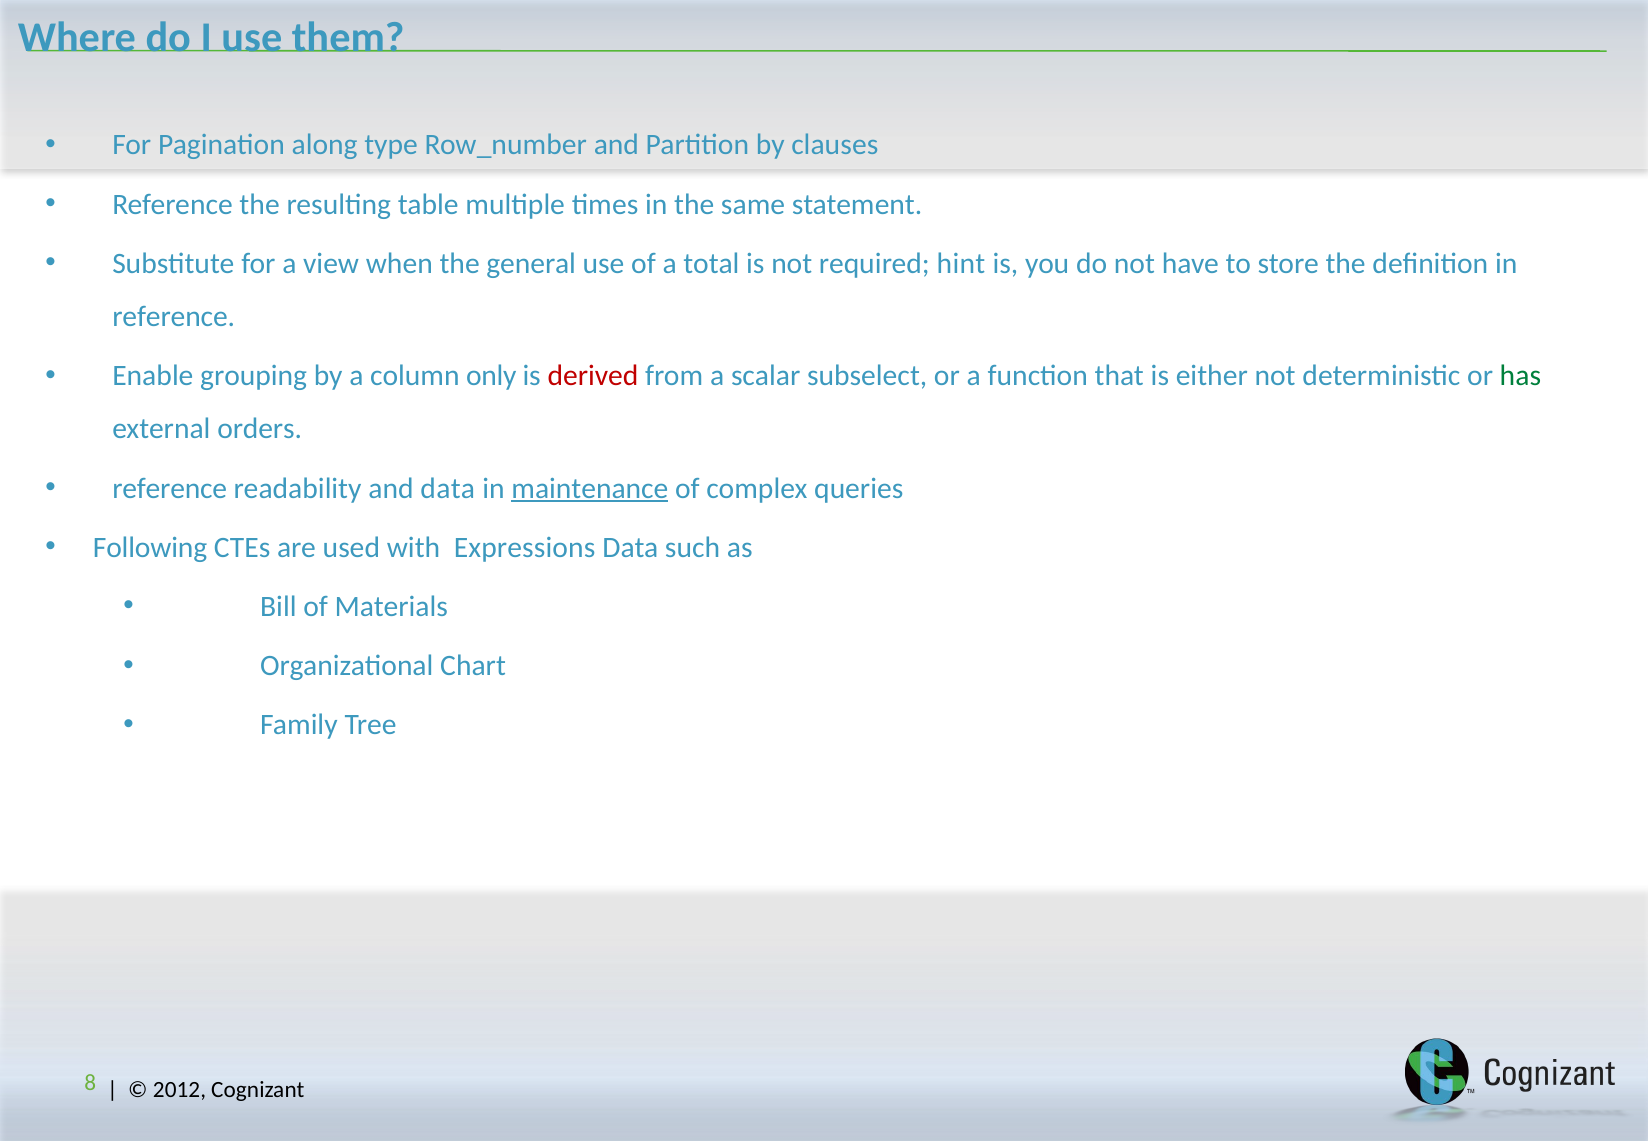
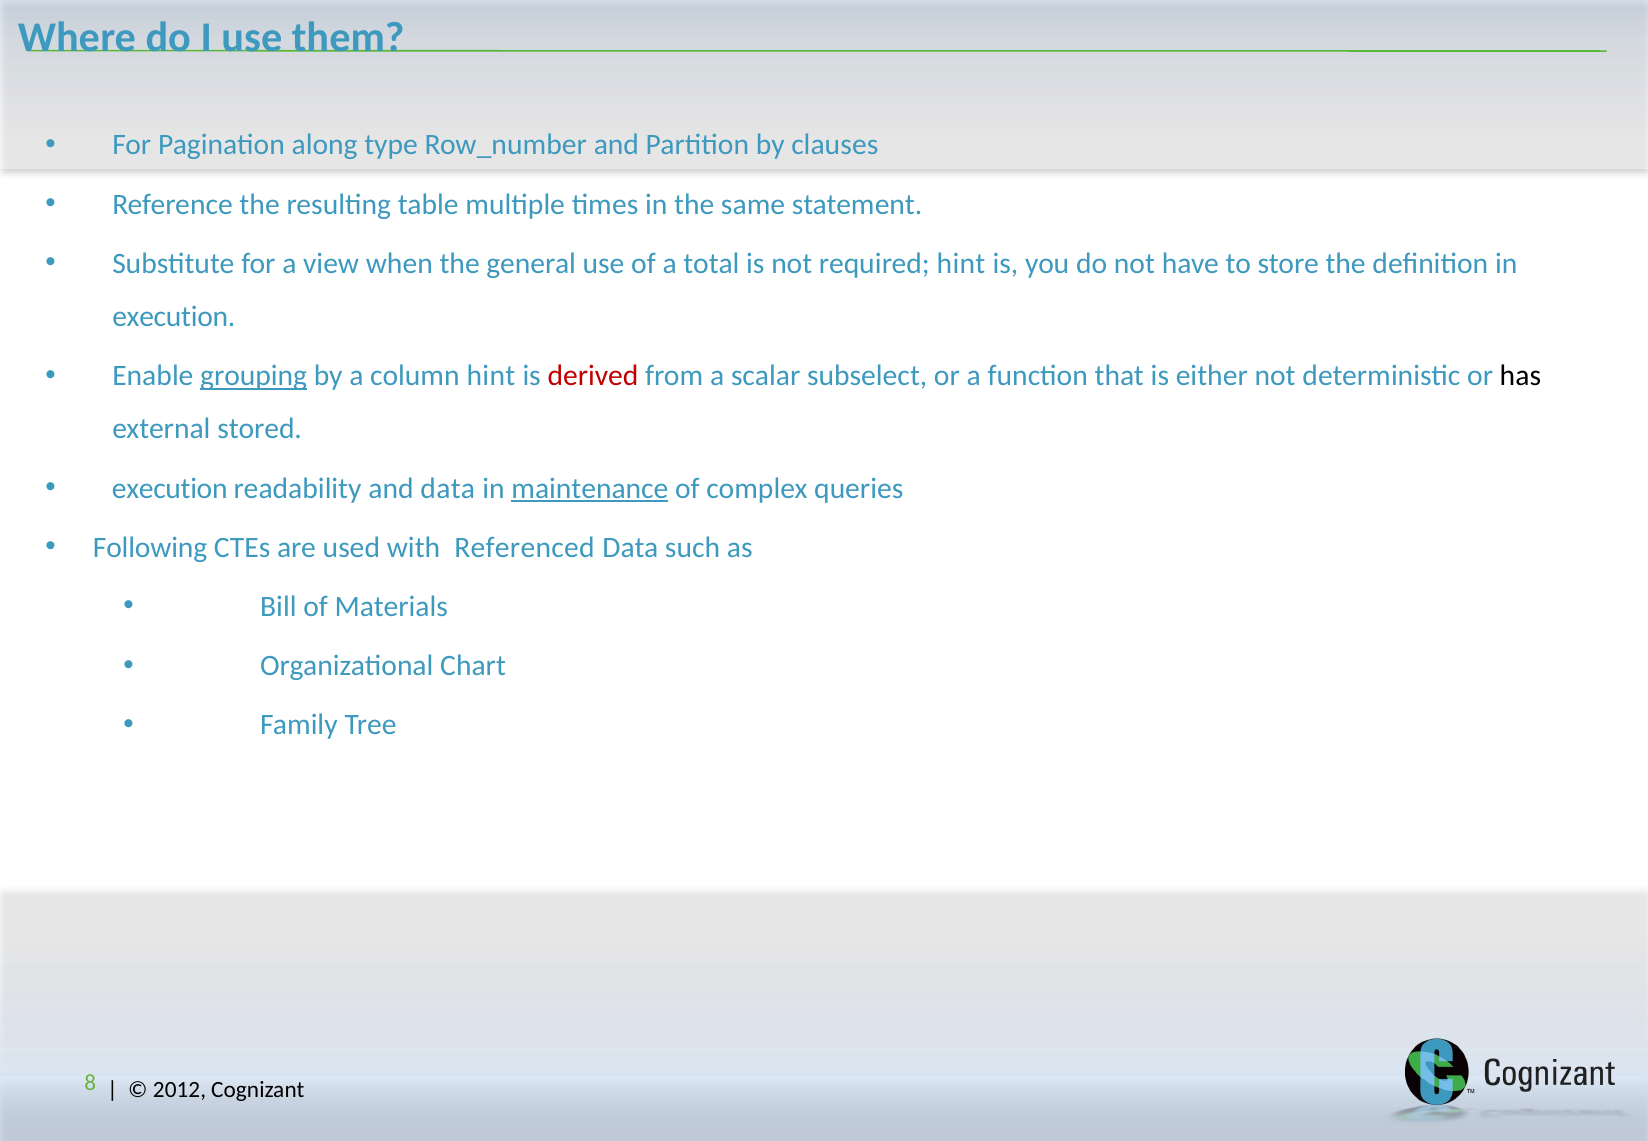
reference at (174, 317): reference -> execution
grouping underline: none -> present
column only: only -> hint
has colour: green -> black
orders: orders -> stored
reference at (170, 488): reference -> execution
Expressions: Expressions -> Referenced
